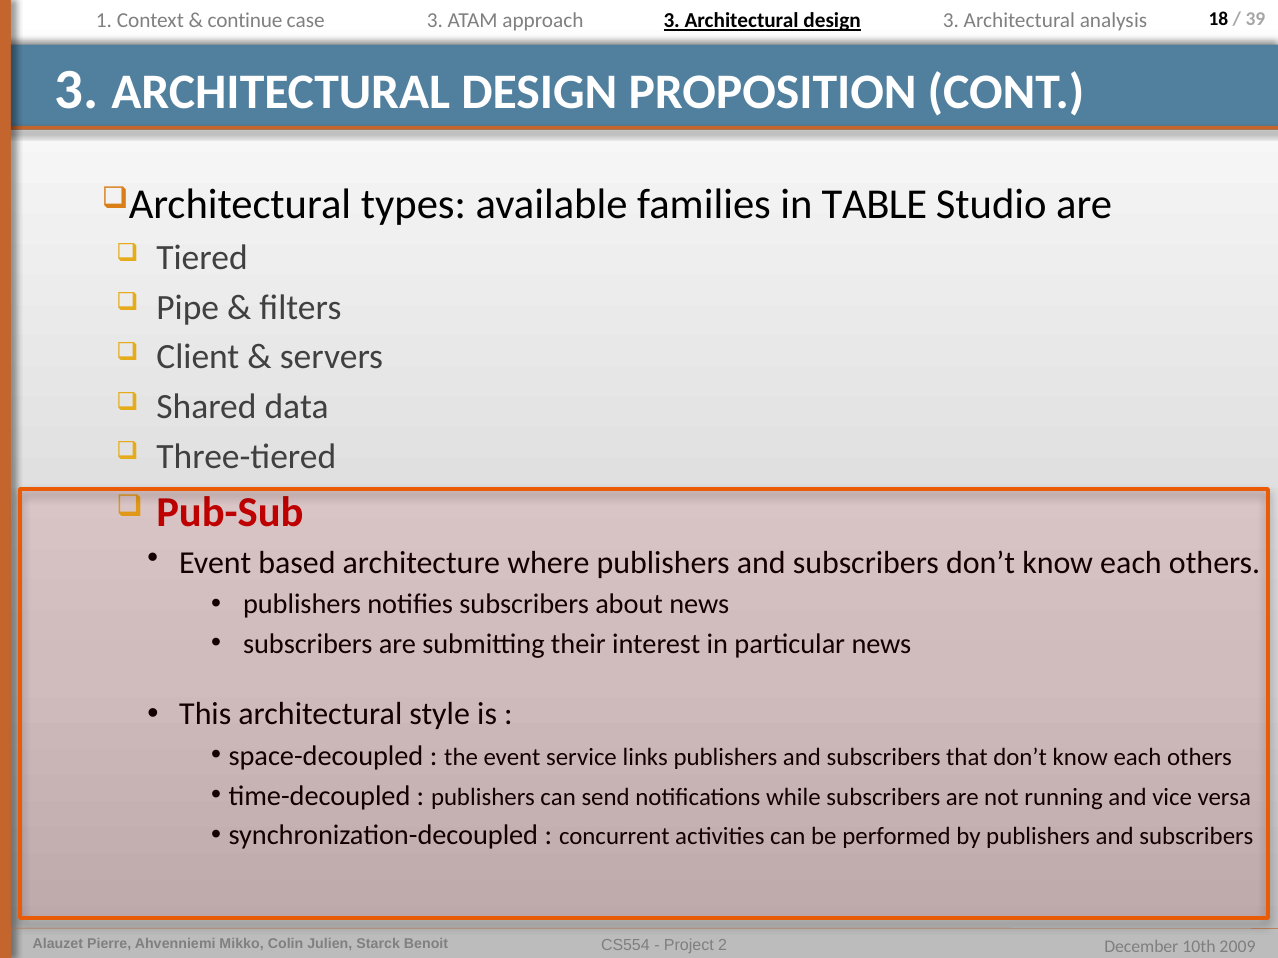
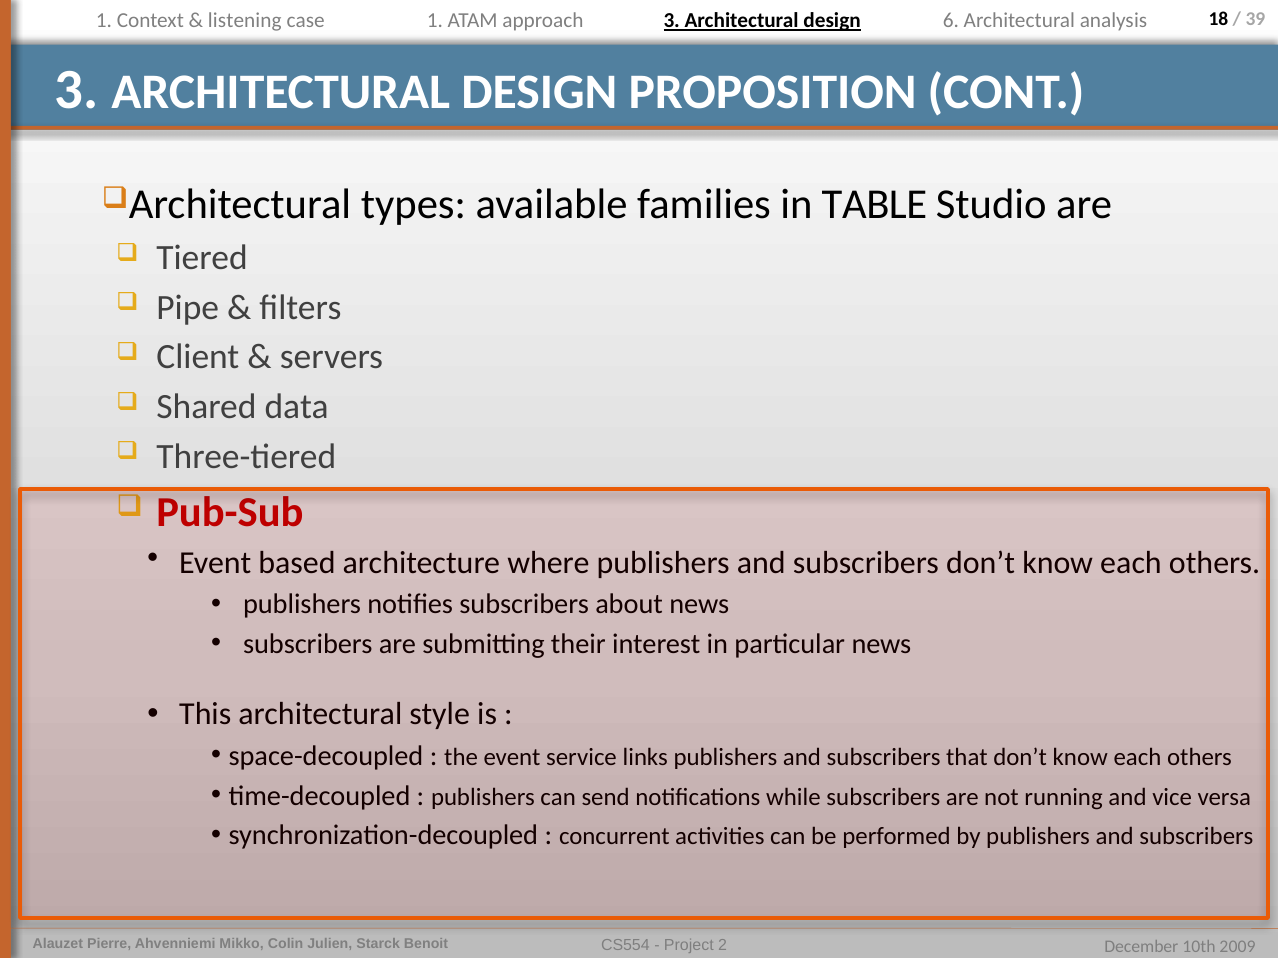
continue: continue -> listening
case 3: 3 -> 1
design 3: 3 -> 6
